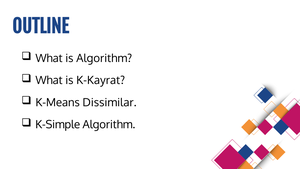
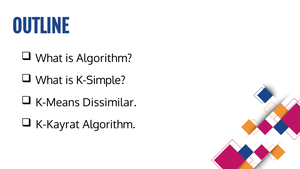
K-Kayrat: K-Kayrat -> K-Simple
K-Simple: K-Simple -> K-Kayrat
